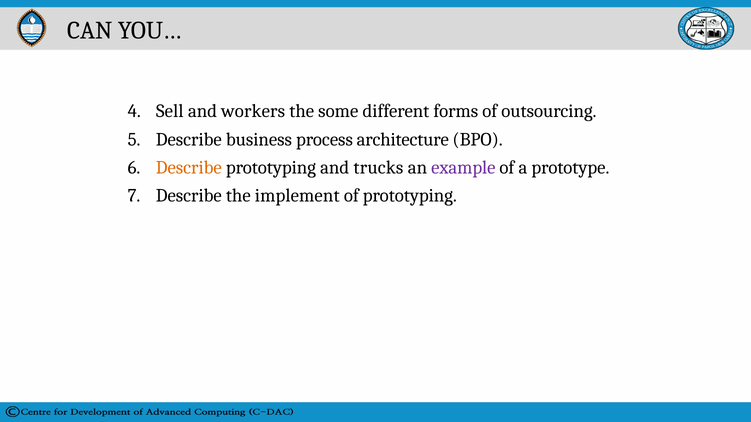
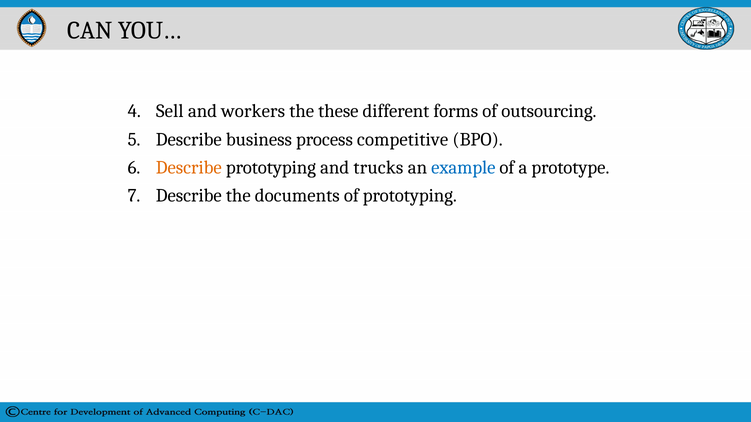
some: some -> these
architecture: architecture -> competitive
example colour: purple -> blue
implement: implement -> documents
